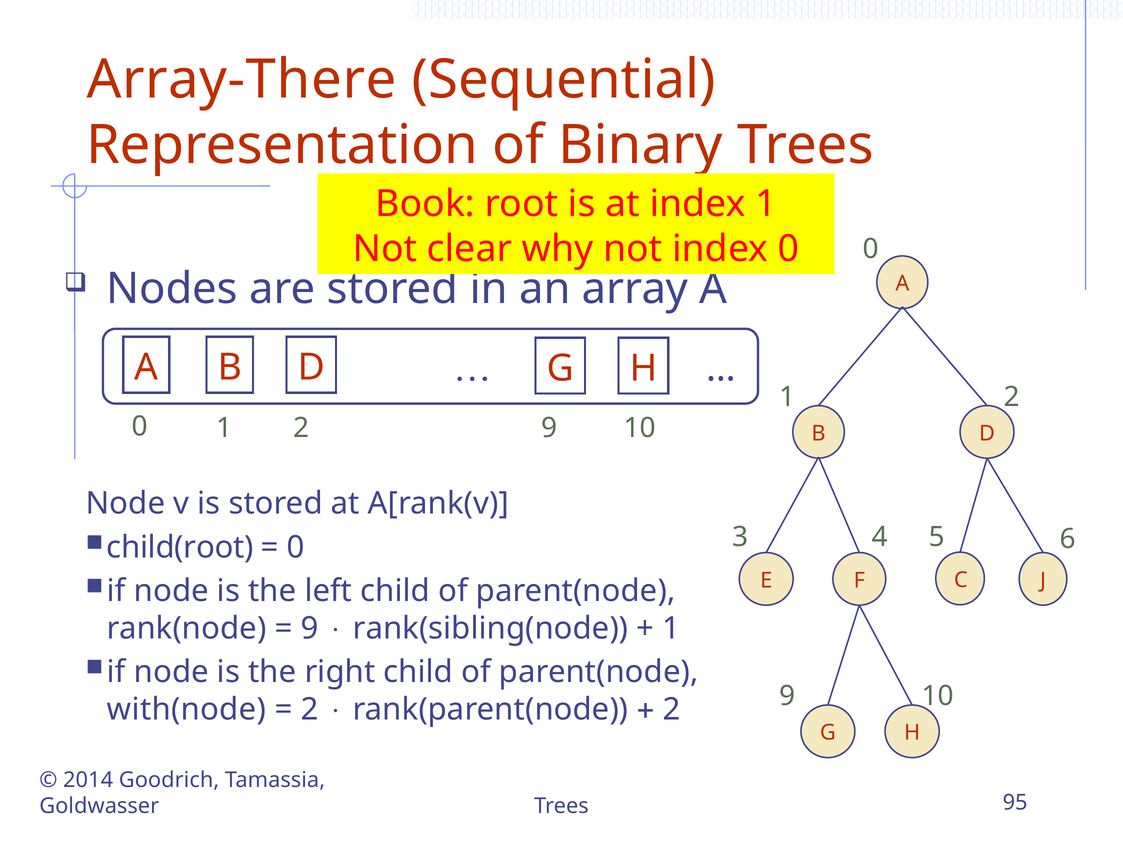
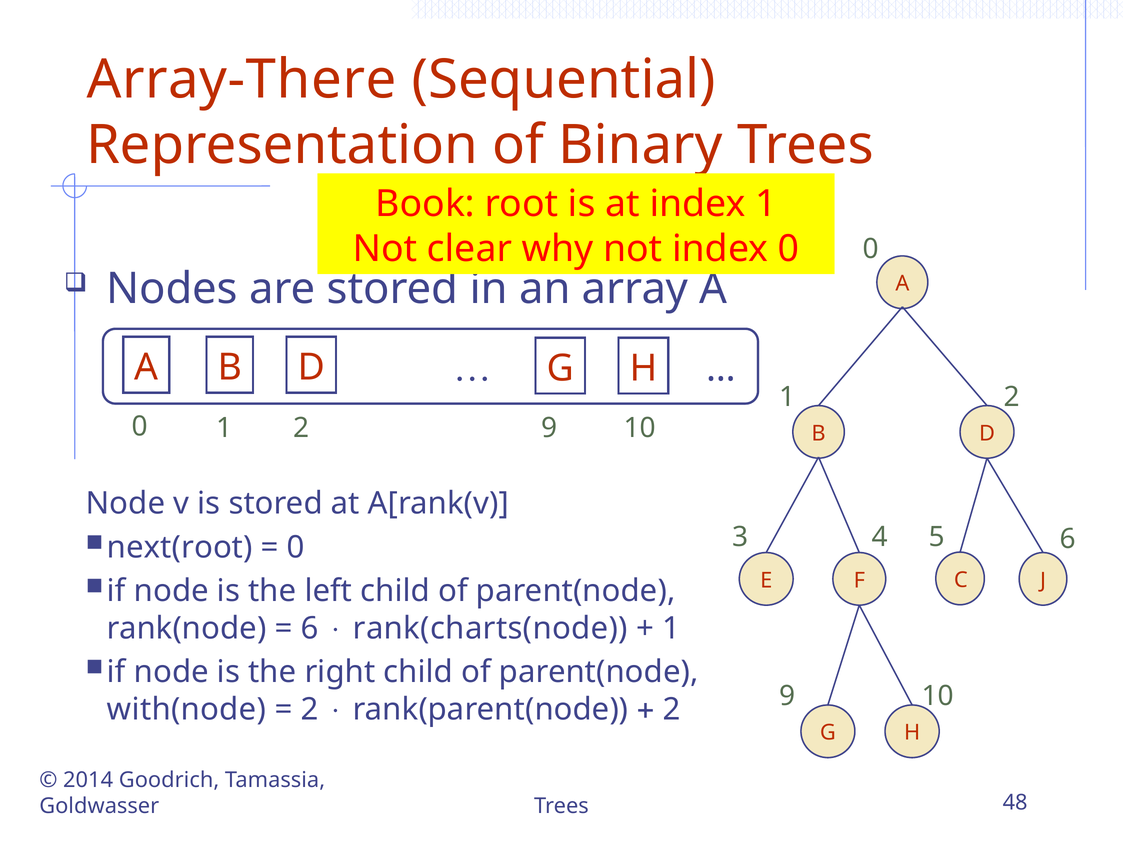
child(root: child(root -> next(root
9 at (310, 629): 9 -> 6
rank(sibling(node: rank(sibling(node -> rank(charts(node
95: 95 -> 48
